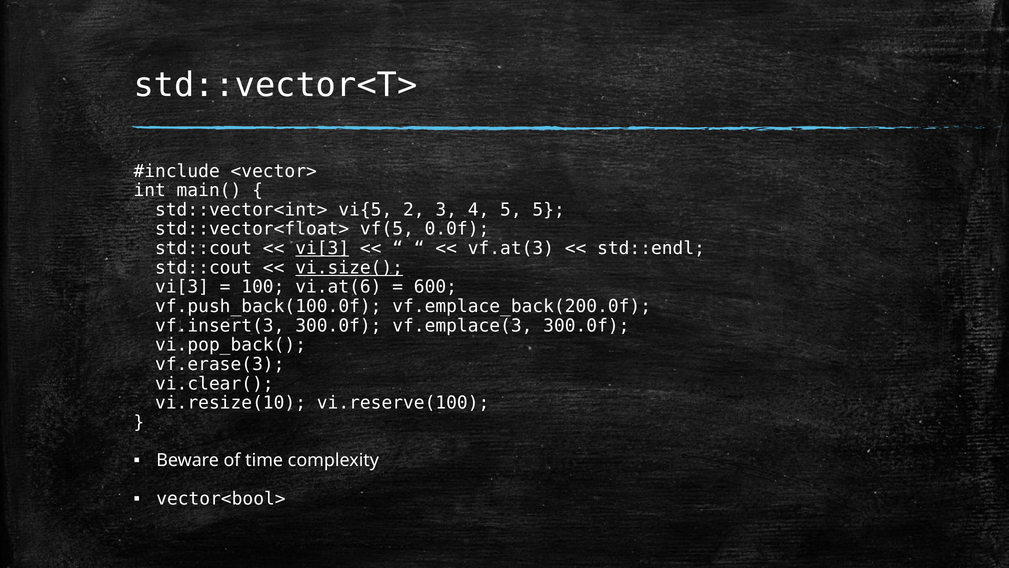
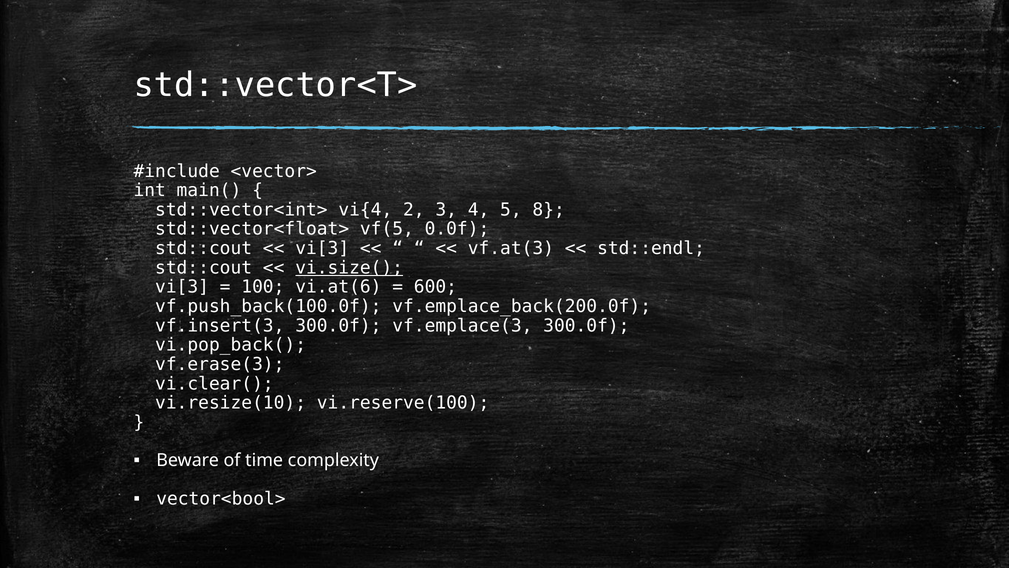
vi{5: vi{5 -> vi{4
5 5: 5 -> 8
vi[3 at (322, 248) underline: present -> none
